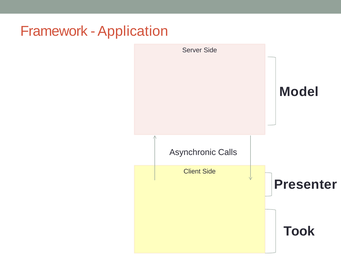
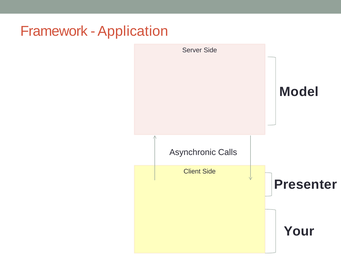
Took: Took -> Your
